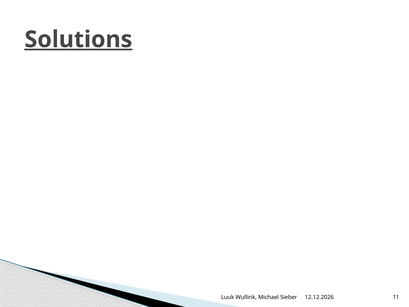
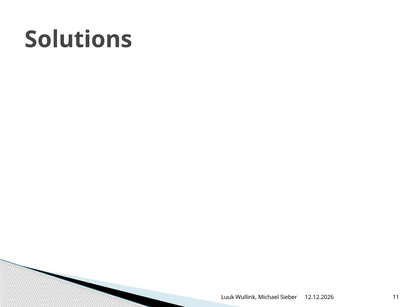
Solutions underline: present -> none
